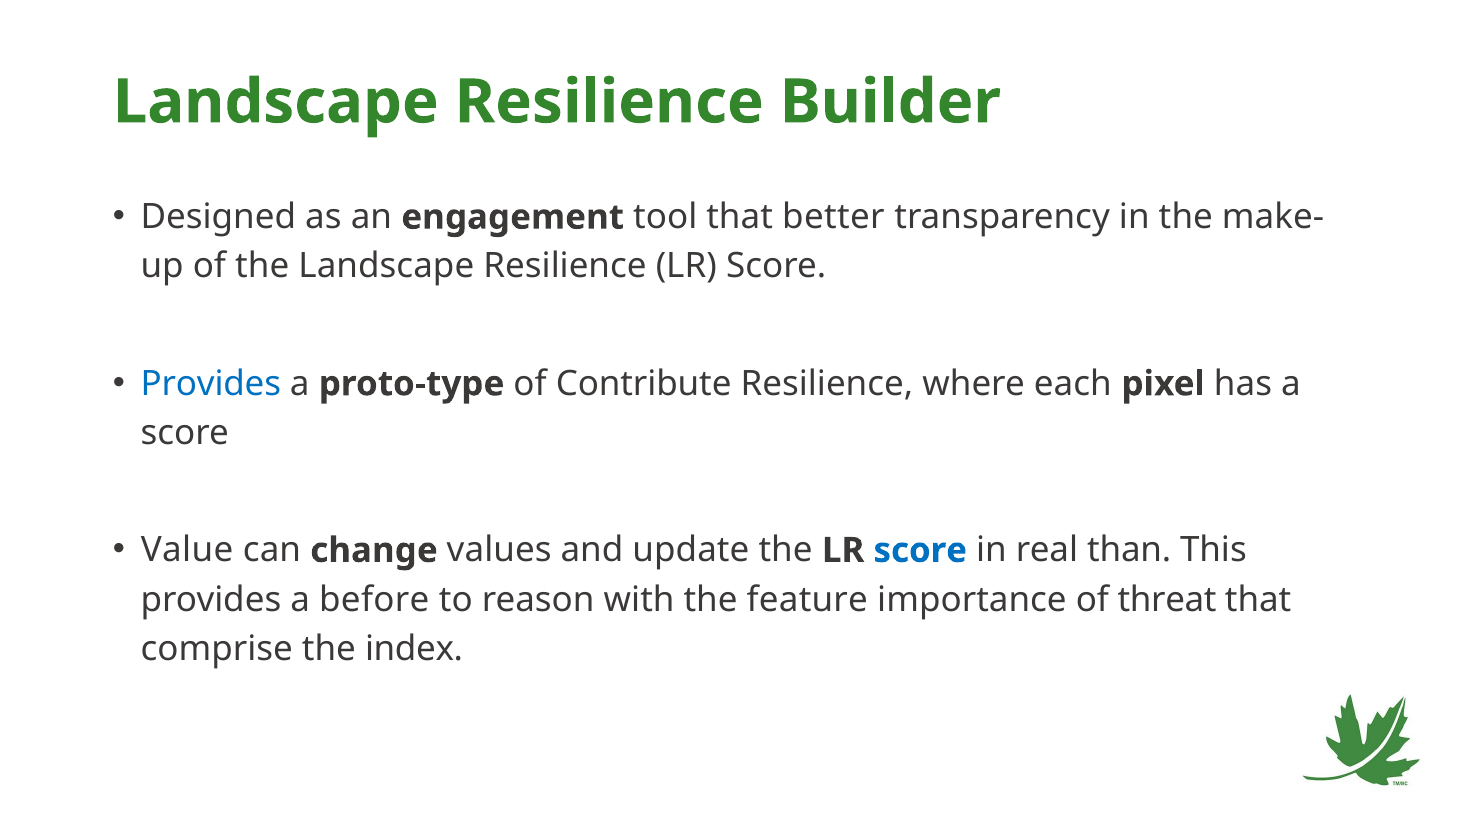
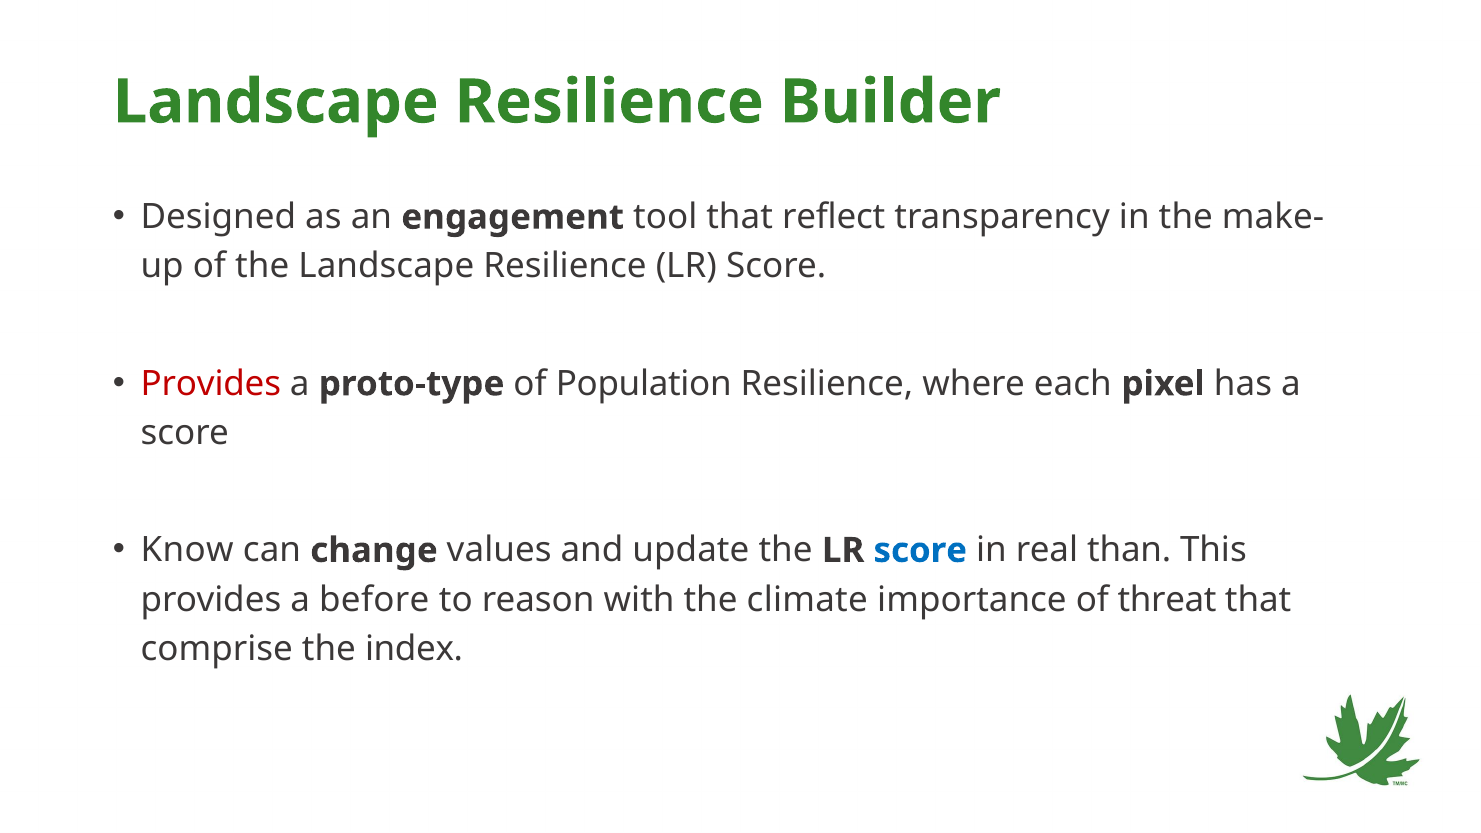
better: better -> reflect
Provides at (211, 384) colour: blue -> red
Contribute: Contribute -> Population
Value: Value -> Know
feature: feature -> climate
